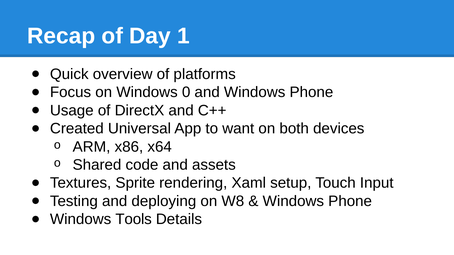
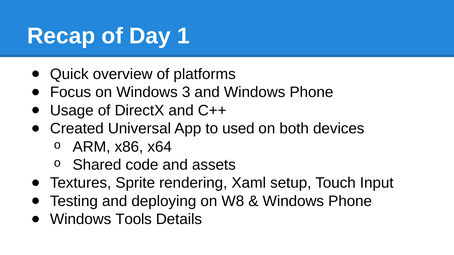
0: 0 -> 3
want: want -> used
